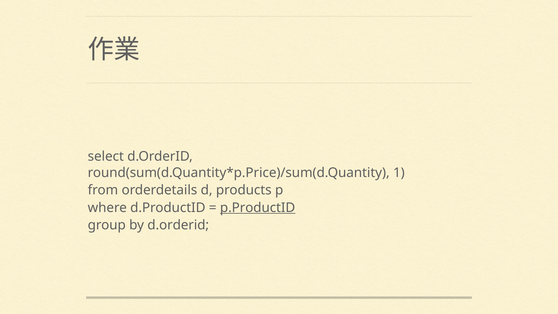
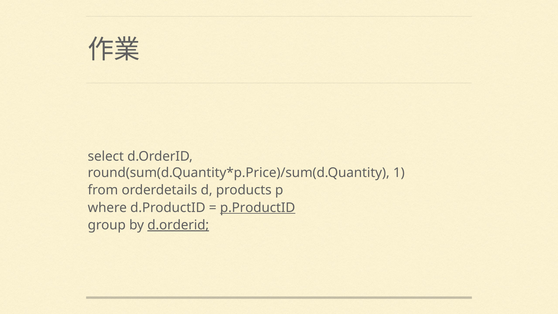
d.orderid at (178, 225) underline: none -> present
